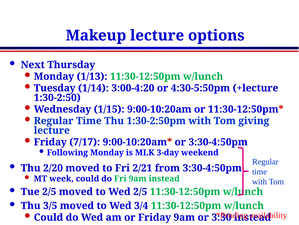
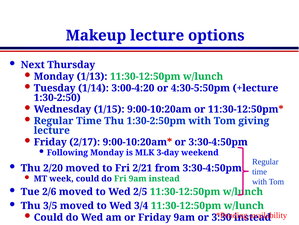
7/17: 7/17 -> 2/17
Tue 2/5: 2/5 -> 2/6
